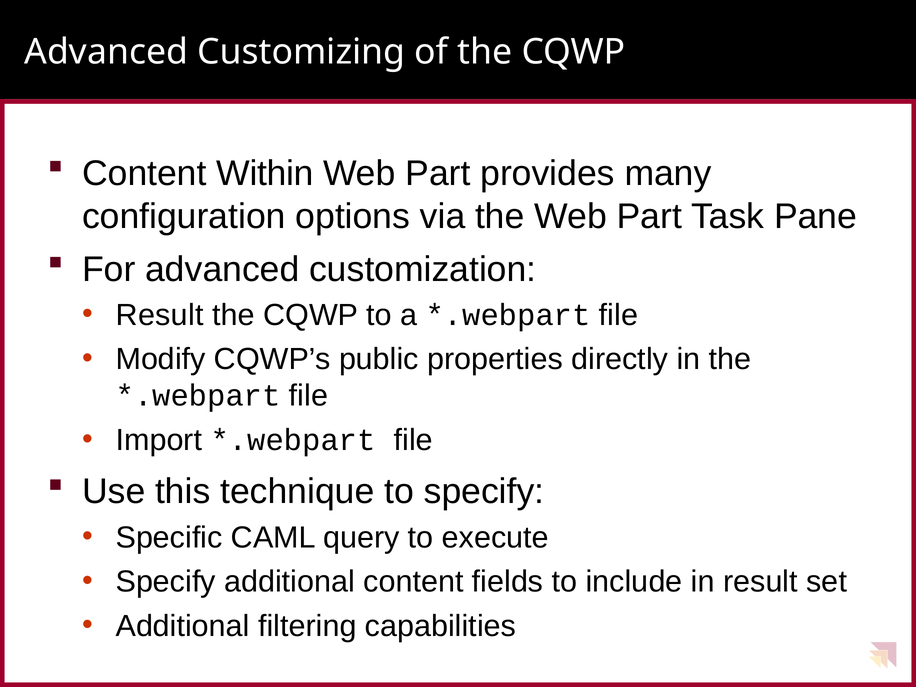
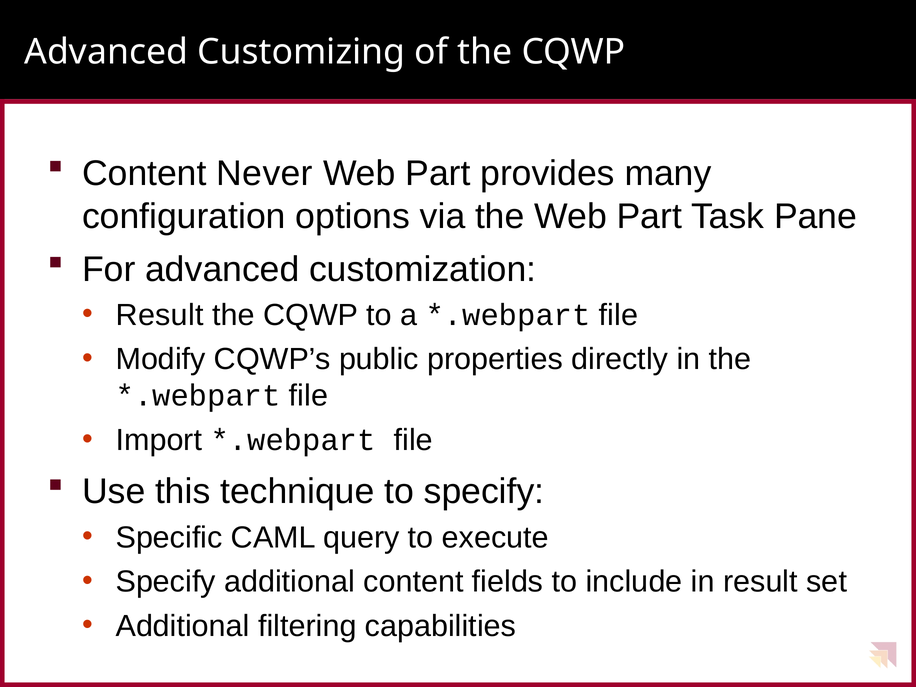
Within: Within -> Never
